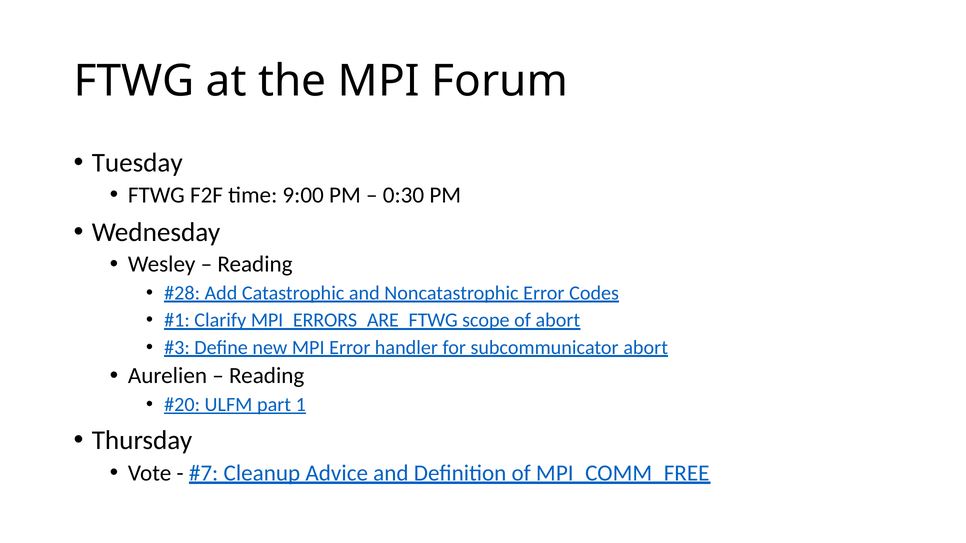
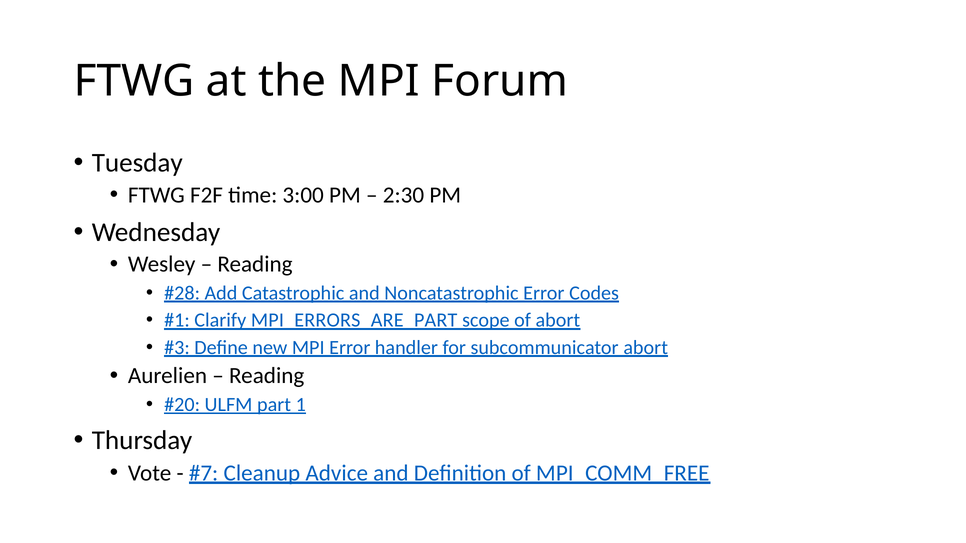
9:00: 9:00 -> 3:00
0:30: 0:30 -> 2:30
MPI_ERRORS_ARE_FTWG: MPI_ERRORS_ARE_FTWG -> MPI_ERRORS_ARE_PART
